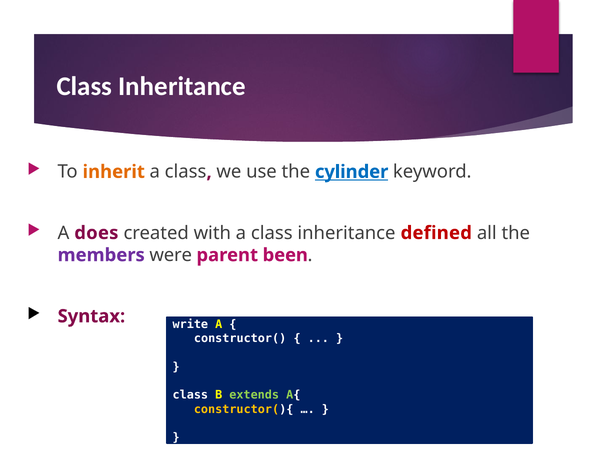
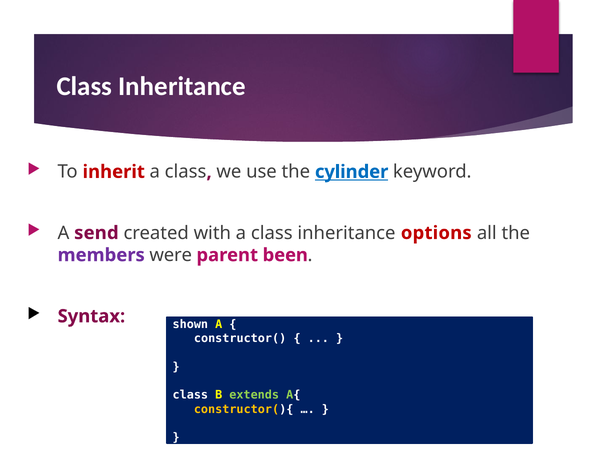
inherit colour: orange -> red
does: does -> send
defined: defined -> options
write: write -> shown
